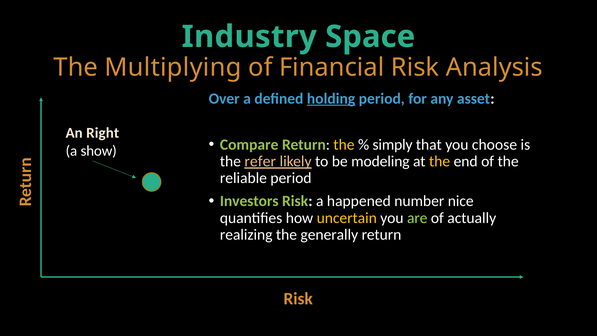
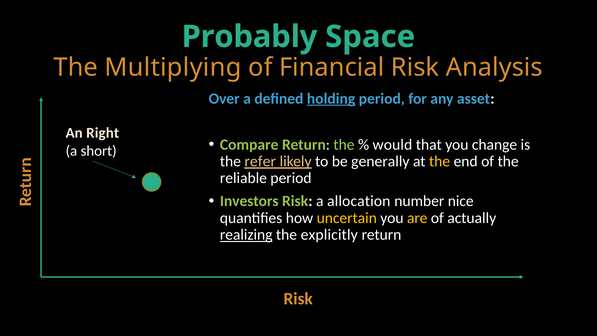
Industry: Industry -> Probably
the at (344, 145) colour: yellow -> light green
simply: simply -> would
choose: choose -> change
show: show -> short
modeling: modeling -> generally
happened: happened -> allocation
are colour: light green -> yellow
realizing underline: none -> present
generally: generally -> explicitly
